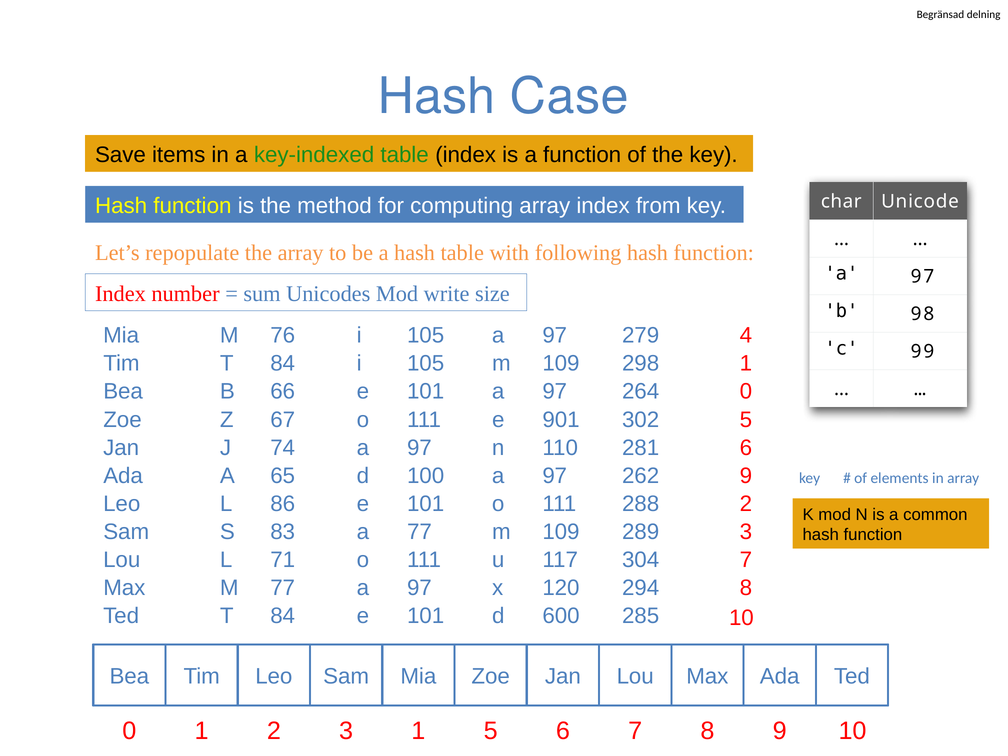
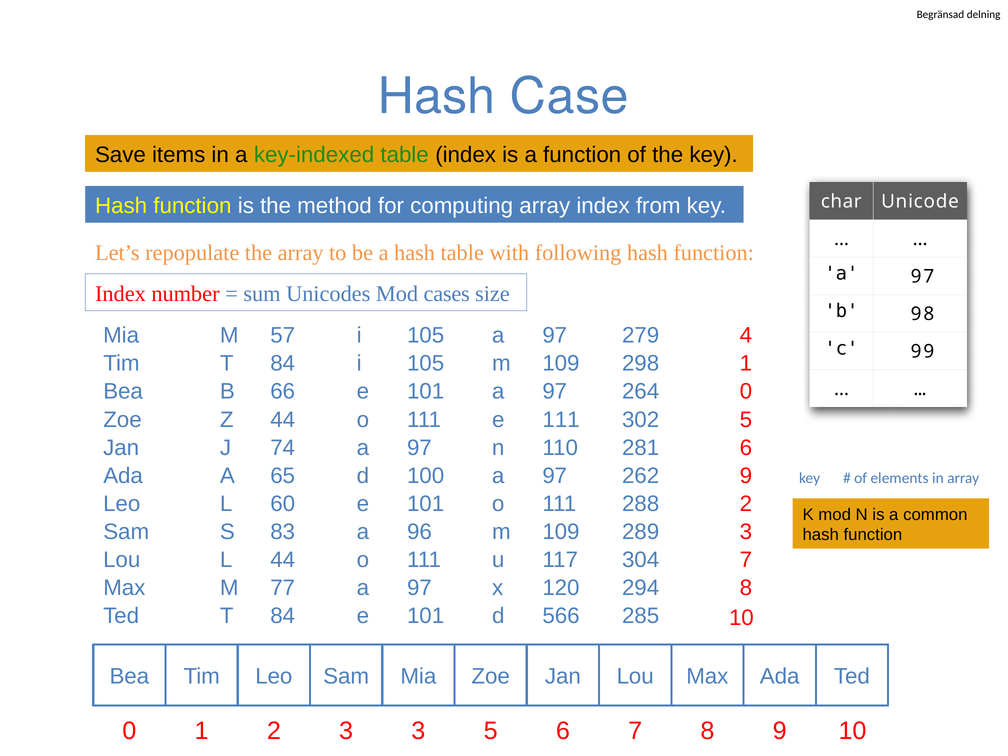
write: write -> cases
76: 76 -> 57
Z 67: 67 -> 44
e 901: 901 -> 111
86: 86 -> 60
a 77: 77 -> 96
L 71: 71 -> 44
600: 600 -> 566
3 1: 1 -> 3
